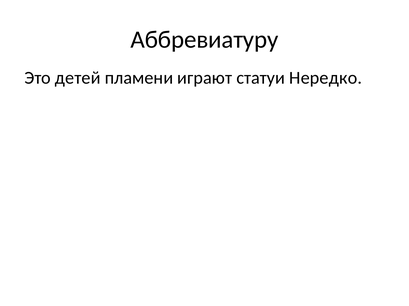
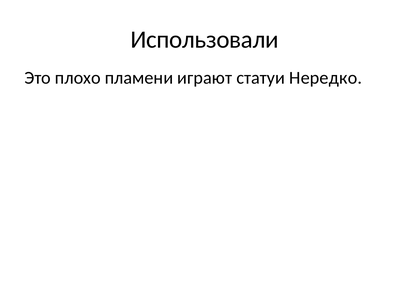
Аббревиатуру: Аббревиатуру -> Использовали
детей: детей -> плохо
